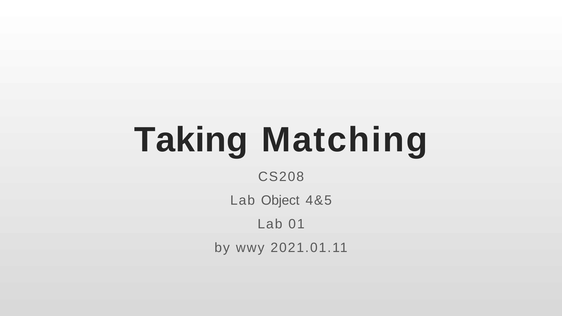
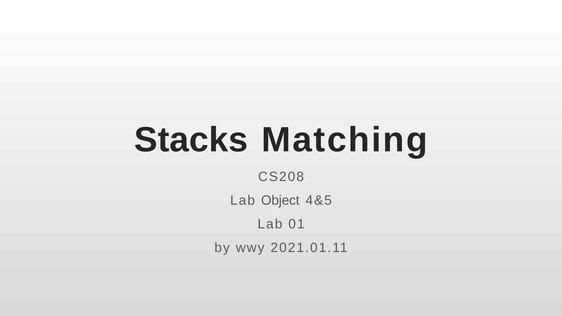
Taking: Taking -> Stacks
